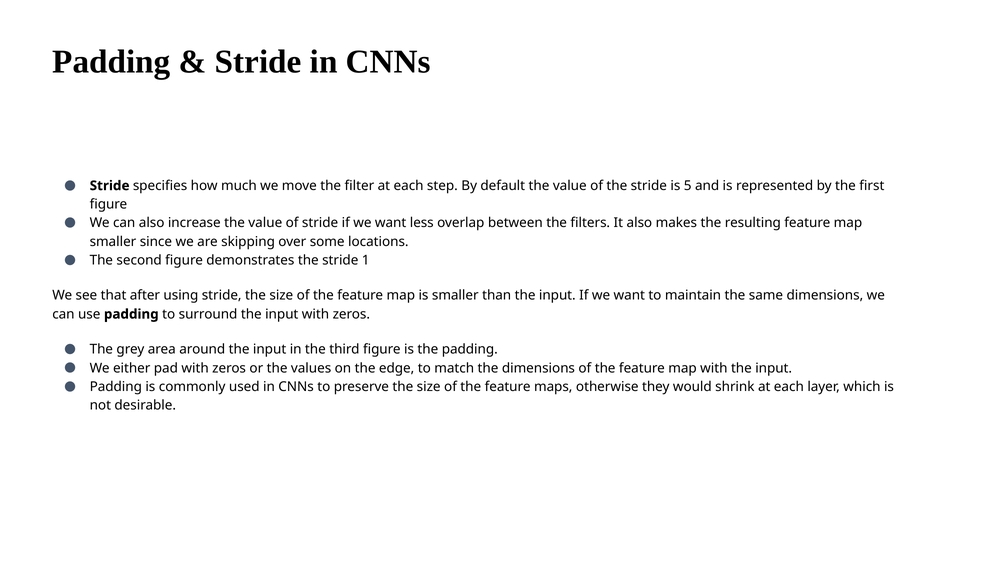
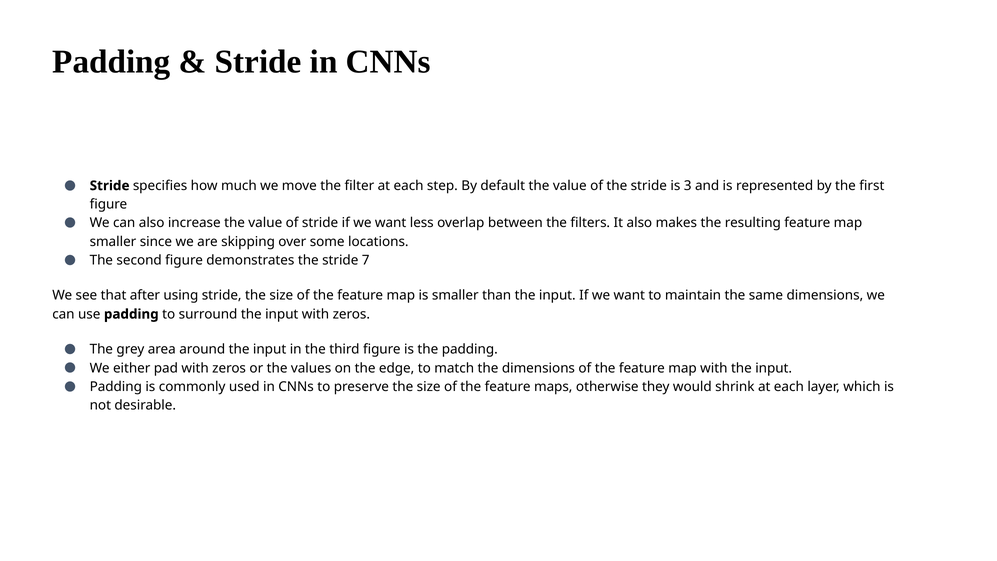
5: 5 -> 3
1: 1 -> 7
